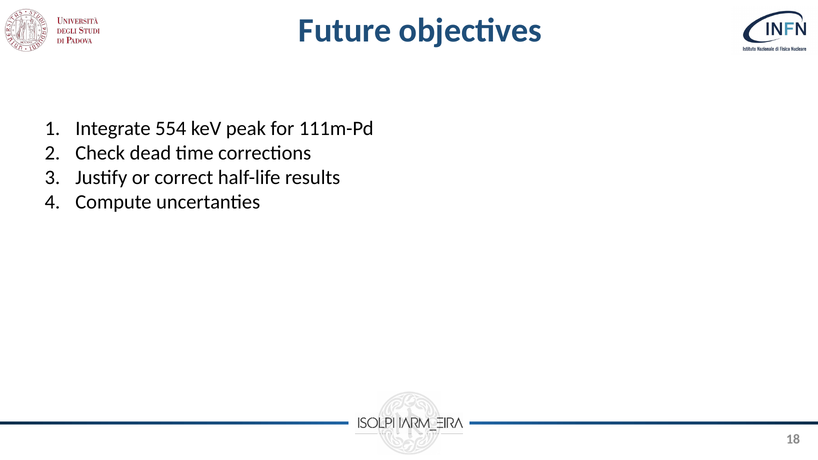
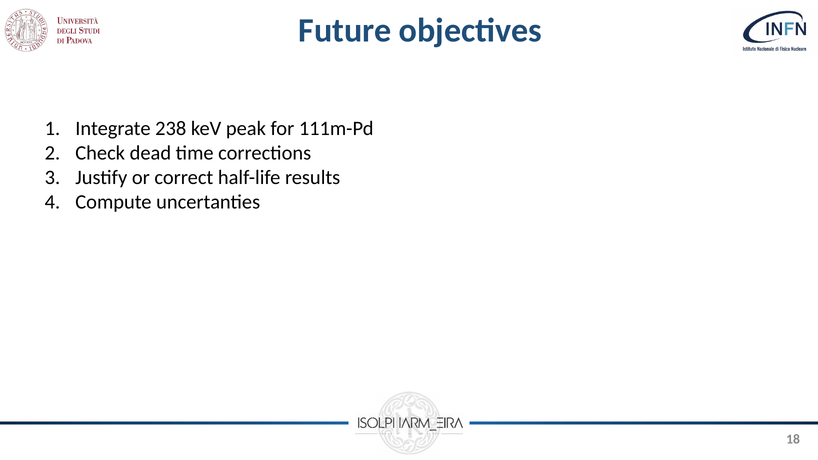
554: 554 -> 238
